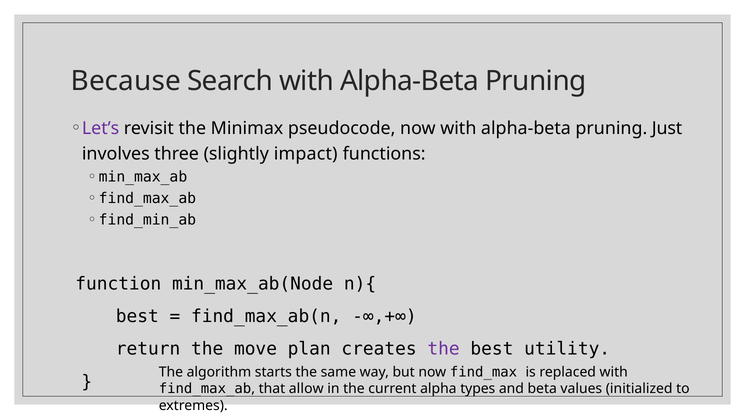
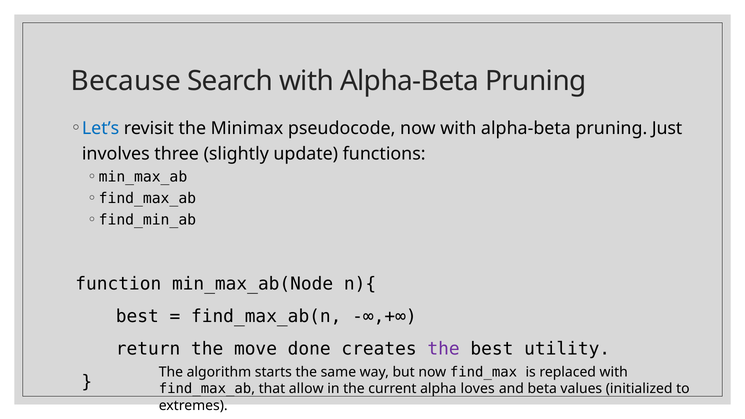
Let’s colour: purple -> blue
impact: impact -> update
plan: plan -> done
types: types -> loves
